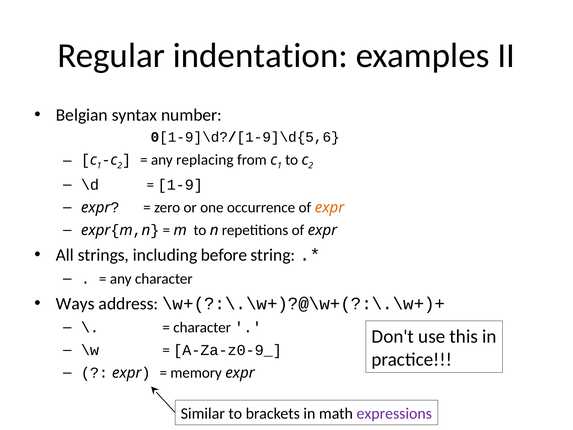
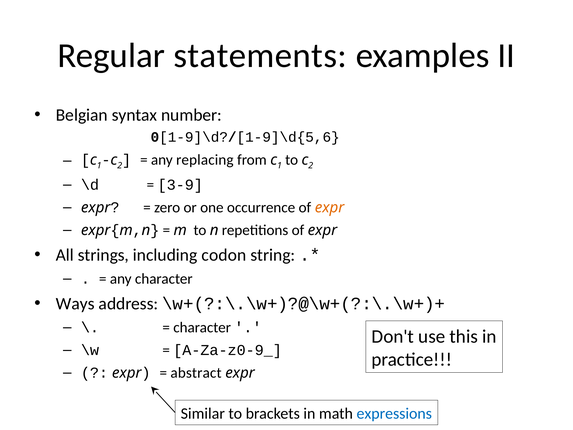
indentation: indentation -> statements
1-9: 1-9 -> 3-9
before: before -> codon
memory: memory -> abstract
expressions colour: purple -> blue
